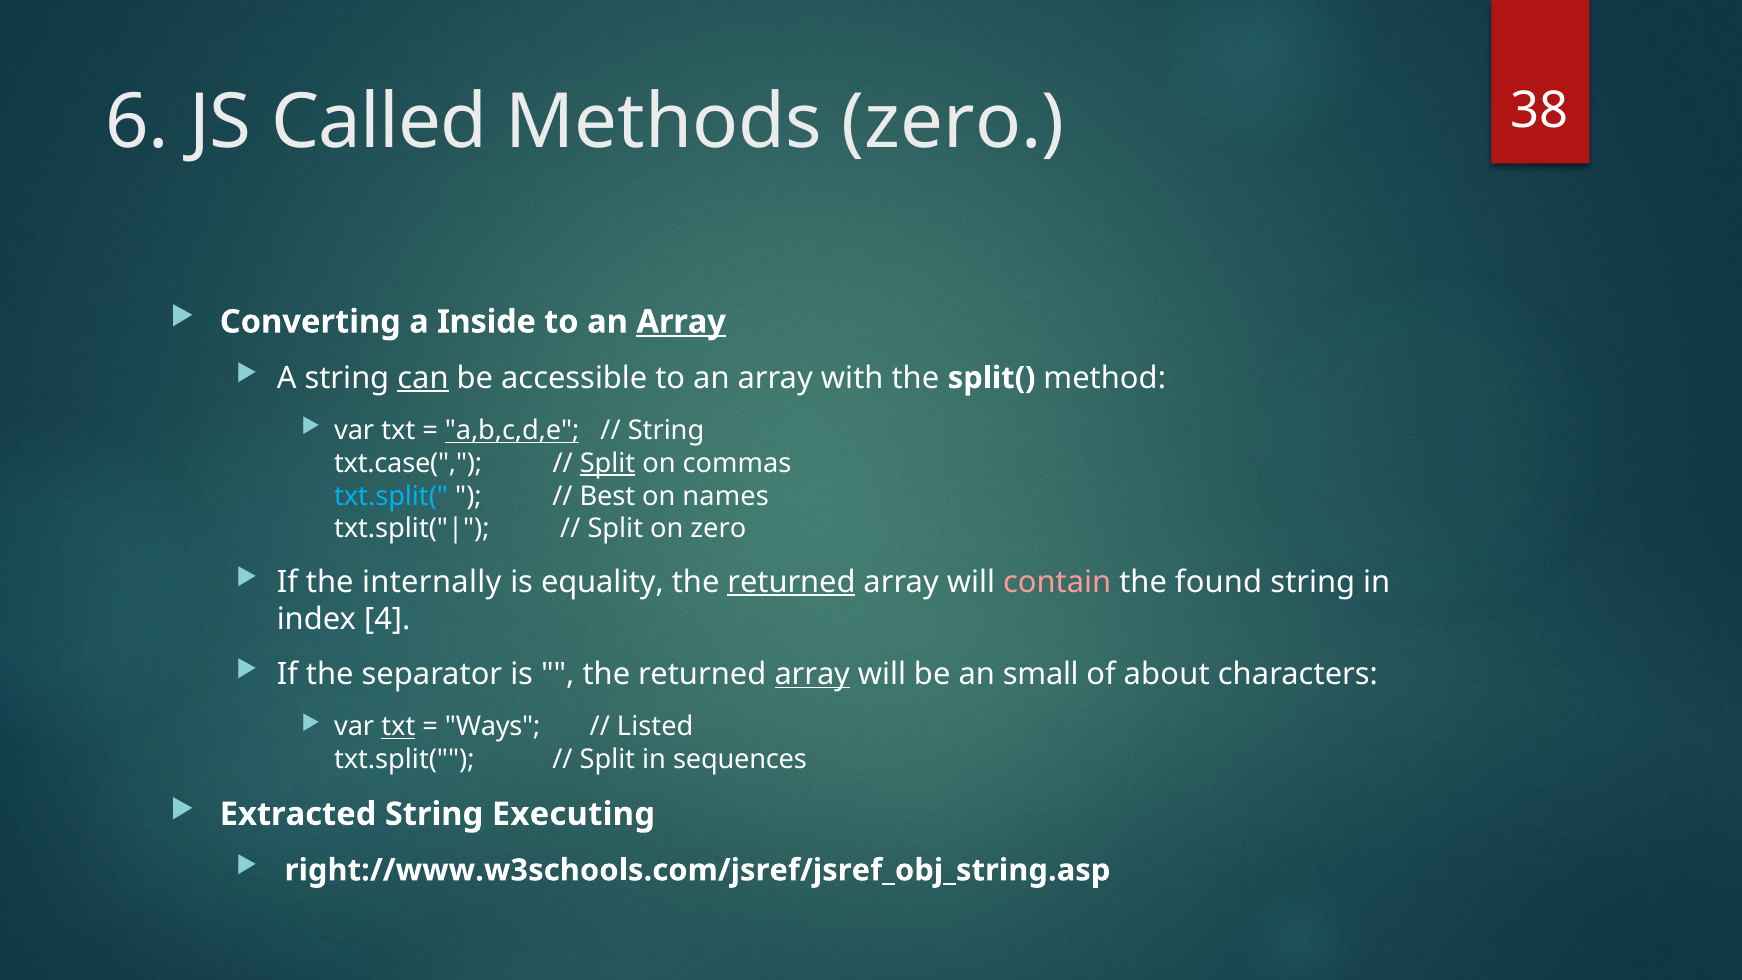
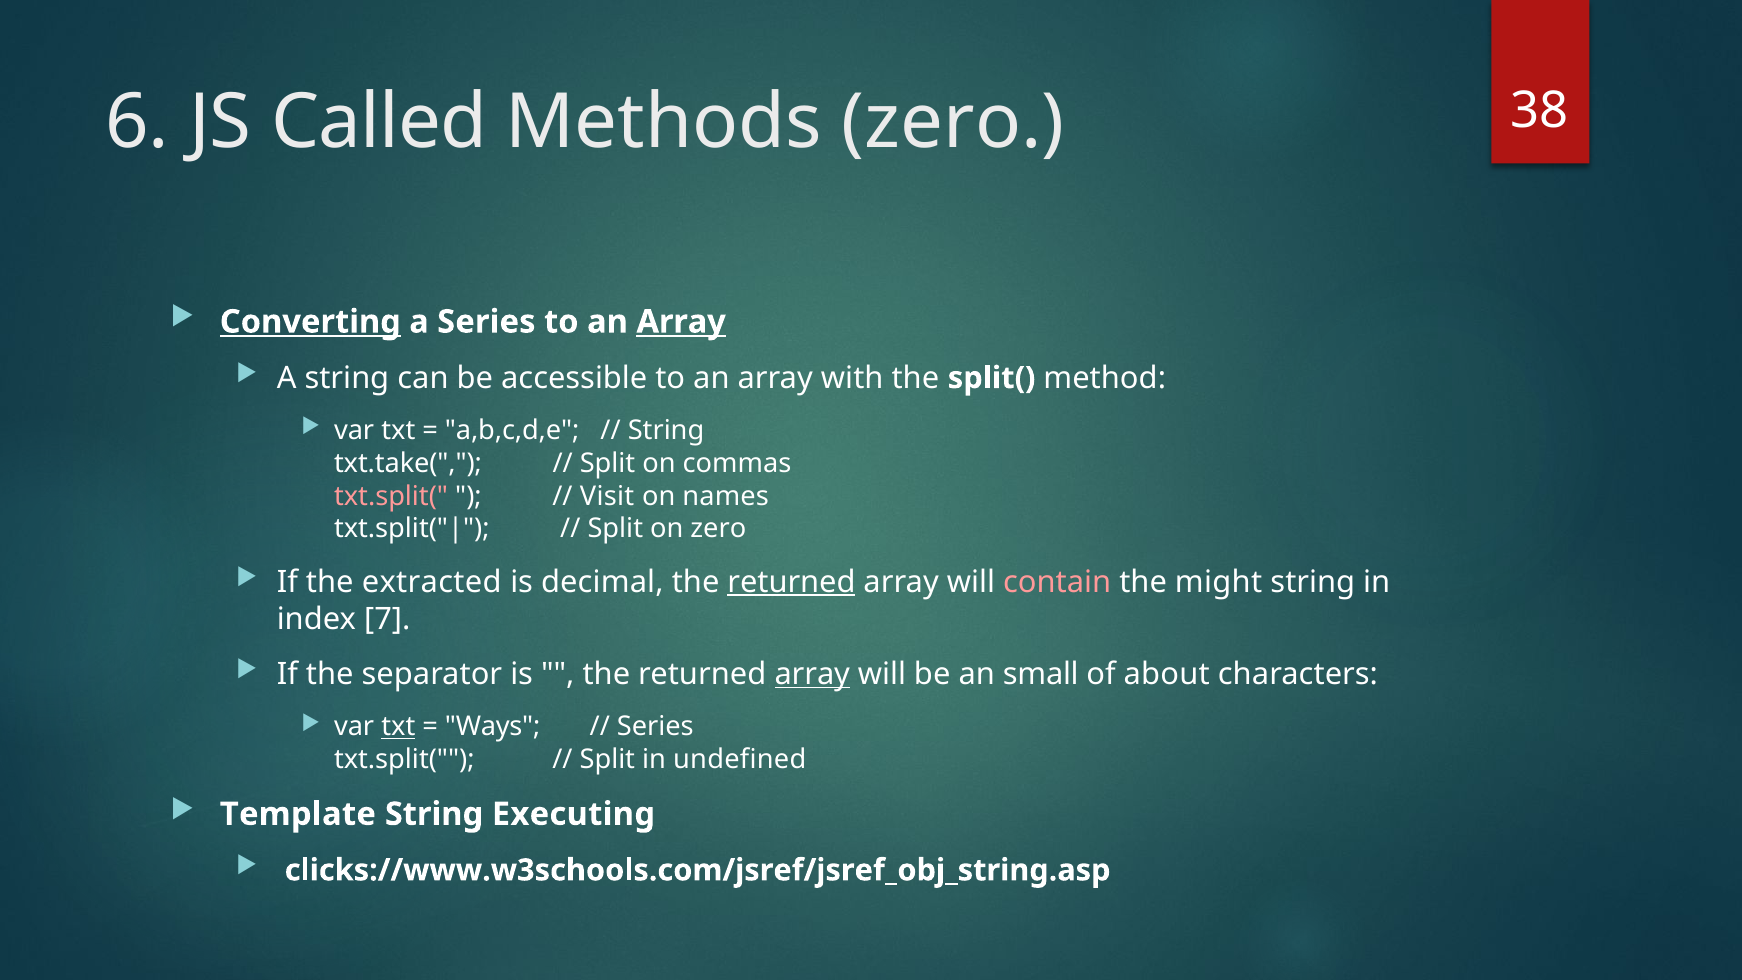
Converting underline: none -> present
a Inside: Inside -> Series
can underline: present -> none
a,b,c,d,e underline: present -> none
txt.case(: txt.case( -> txt.take(
Split at (608, 463) underline: present -> none
txt.split( at (391, 496) colour: light blue -> pink
Best: Best -> Visit
internally: internally -> extracted
equality: equality -> decimal
found: found -> might
4: 4 -> 7
Listed at (655, 727): Listed -> Series
sequences: sequences -> undefined
Extracted: Extracted -> Template
right://www.w3schools.com/jsref/jsref_obj_string.asp: right://www.w3schools.com/jsref/jsref_obj_string.asp -> clicks://www.w3schools.com/jsref/jsref_obj_string.asp
